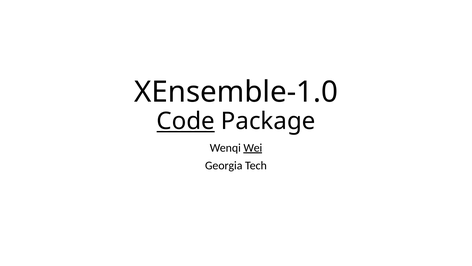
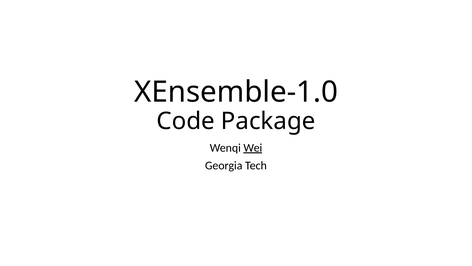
Code underline: present -> none
